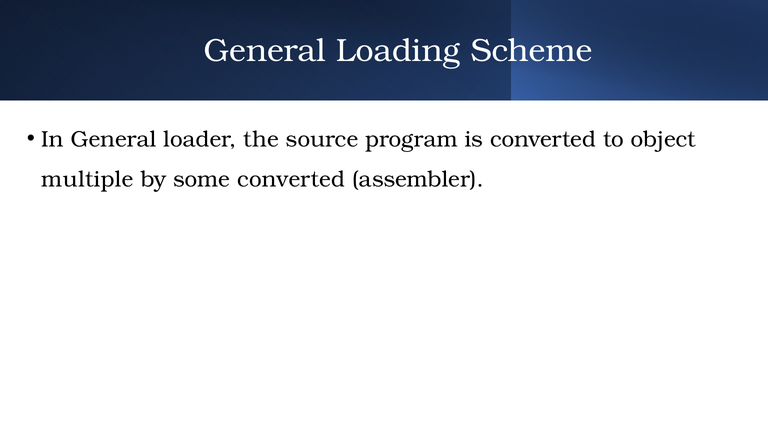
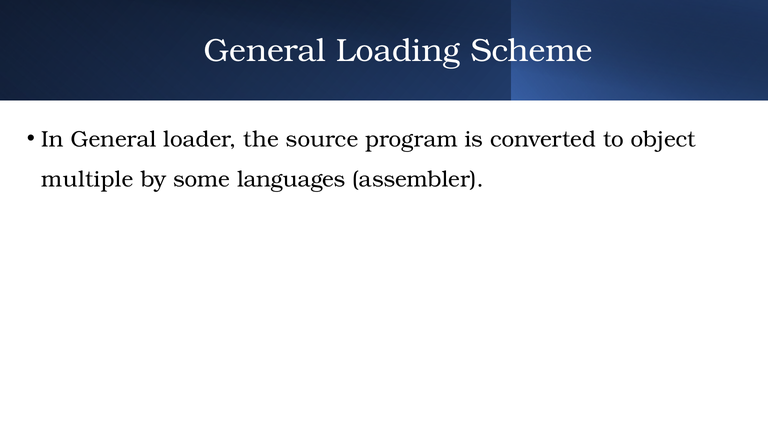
some converted: converted -> languages
